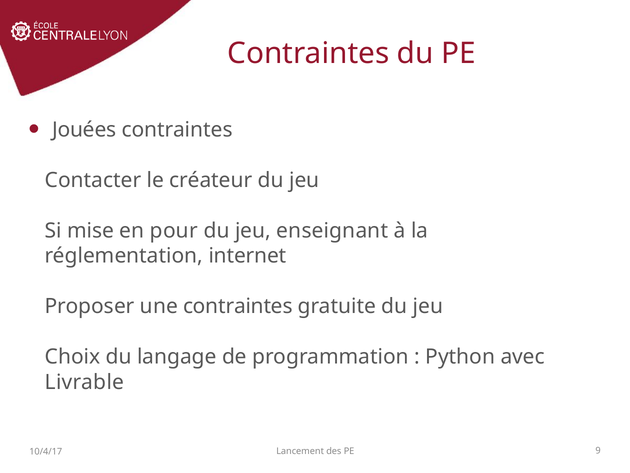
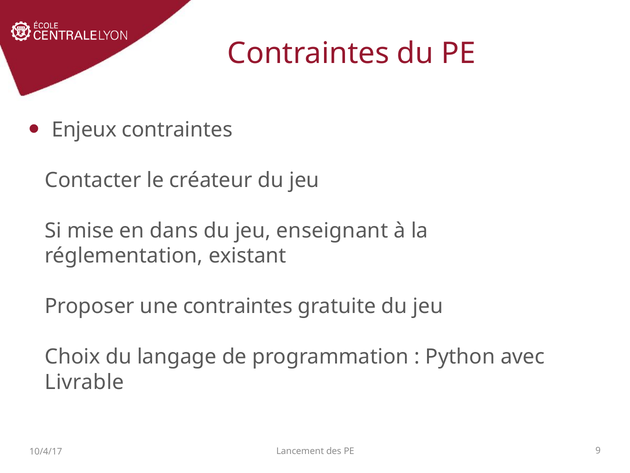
Jouées: Jouées -> Enjeux
pour: pour -> dans
internet: internet -> existant
